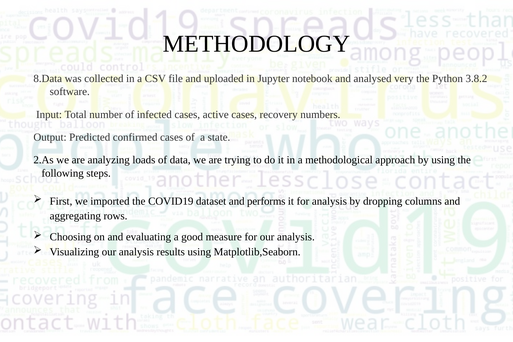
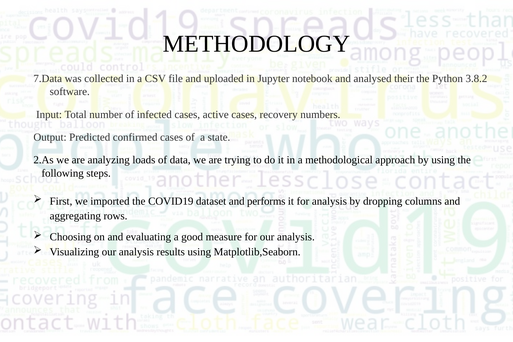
8.Data: 8.Data -> 7.Data
very: very -> their
